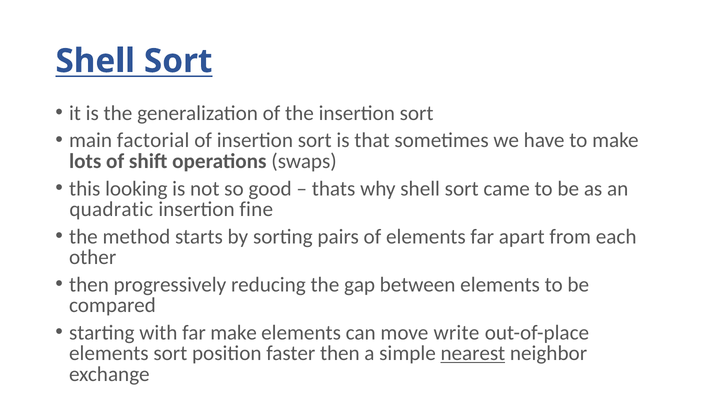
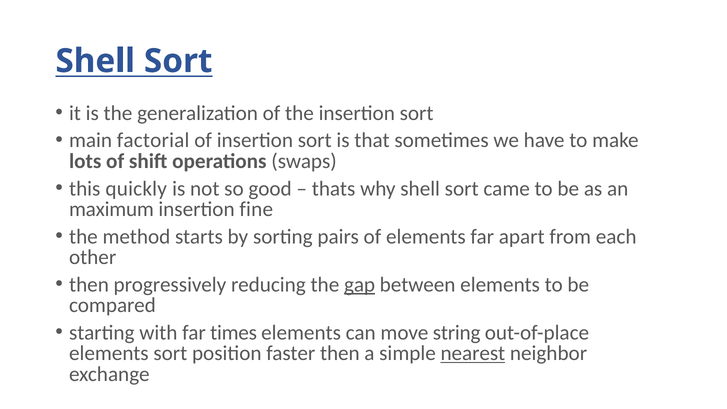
looking: looking -> quickly
quadratic: quadratic -> maximum
gap underline: none -> present
far make: make -> times
write: write -> string
